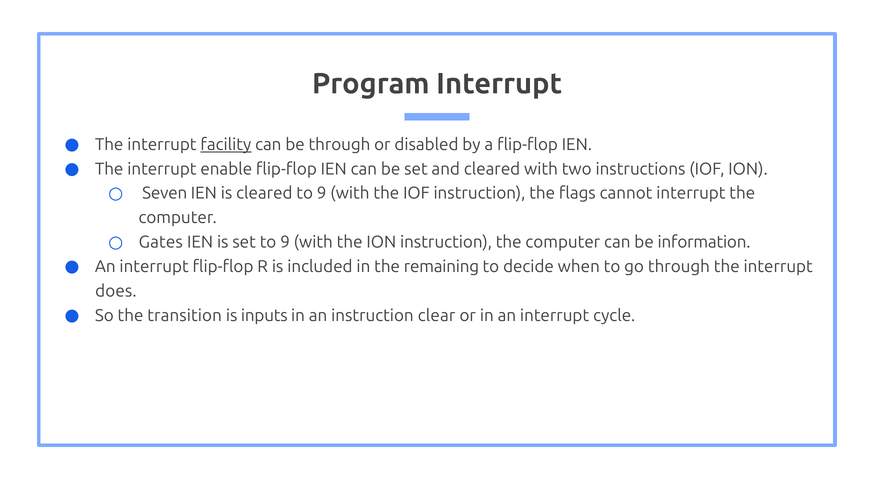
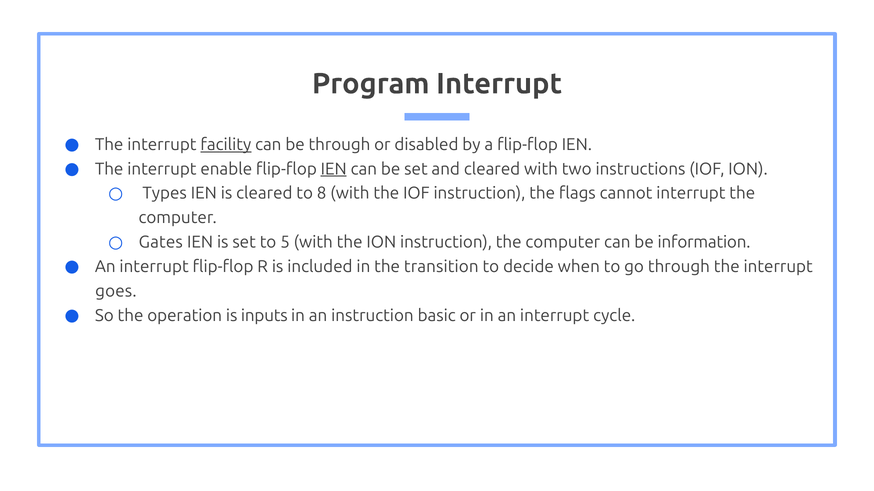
IEN at (334, 169) underline: none -> present
Seven: Seven -> Types
cleared to 9: 9 -> 8
set to 9: 9 -> 5
remaining: remaining -> transition
does: does -> goes
transition: transition -> operation
clear: clear -> basic
